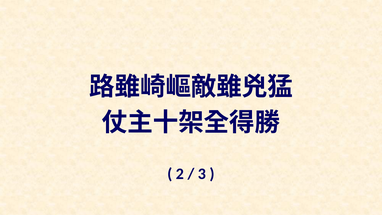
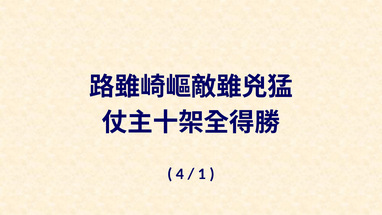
2: 2 -> 4
3: 3 -> 1
